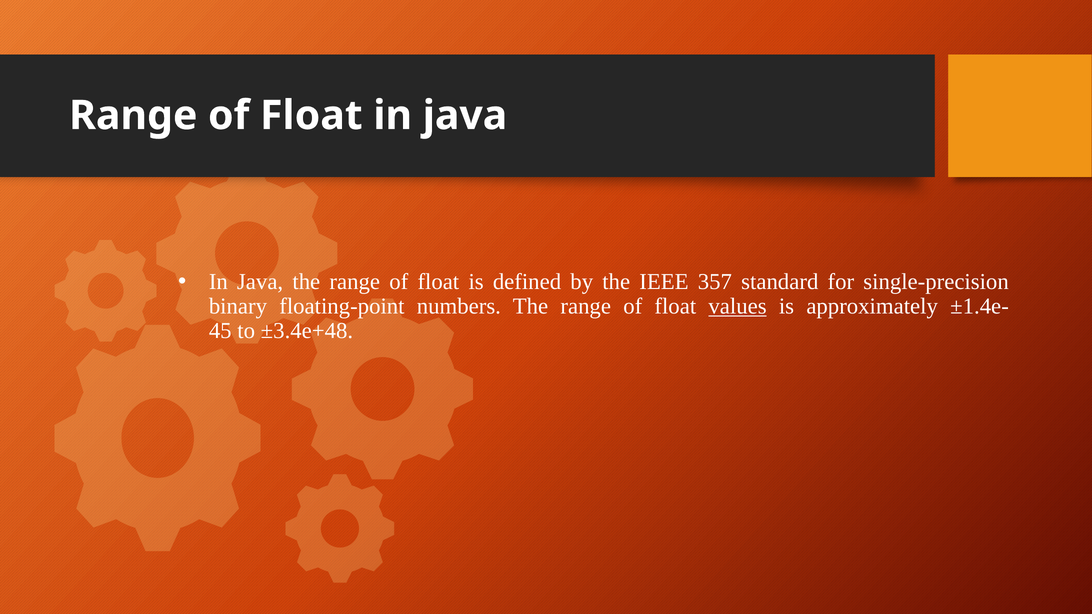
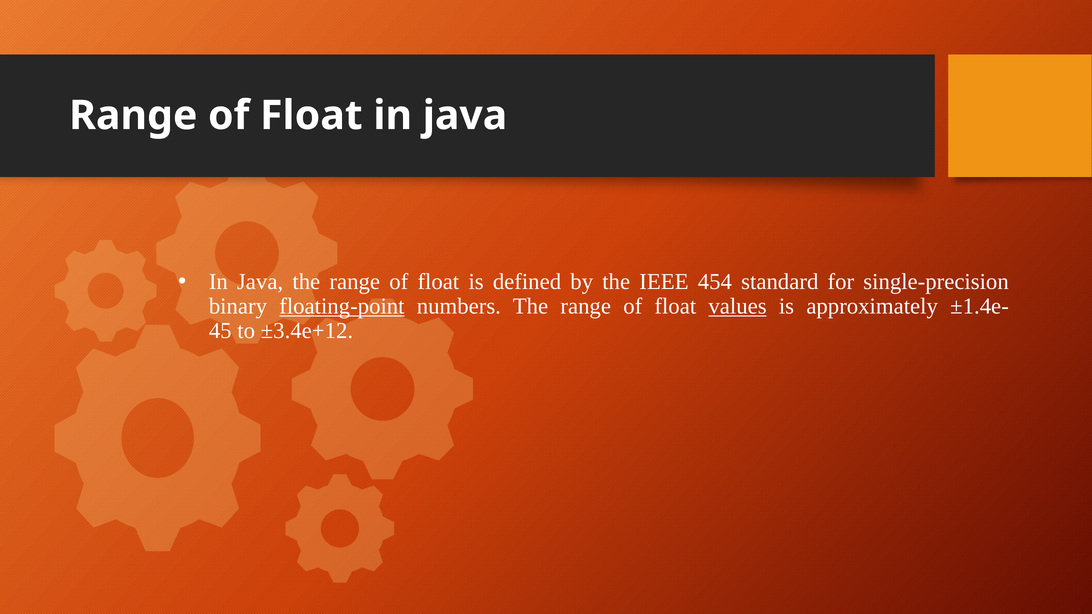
357: 357 -> 454
floating-point underline: none -> present
±3.4e+48: ±3.4e+48 -> ±3.4e+12
